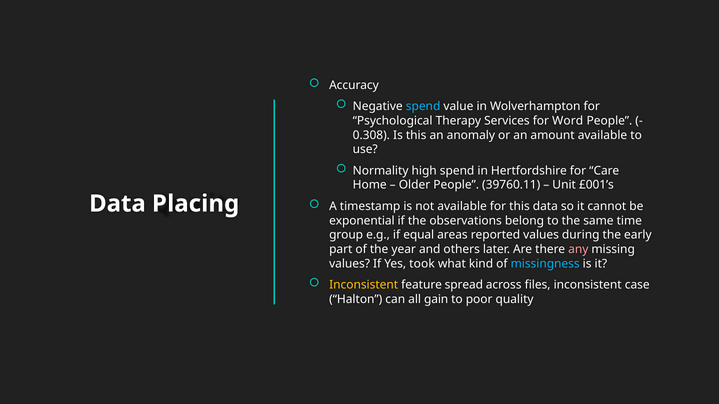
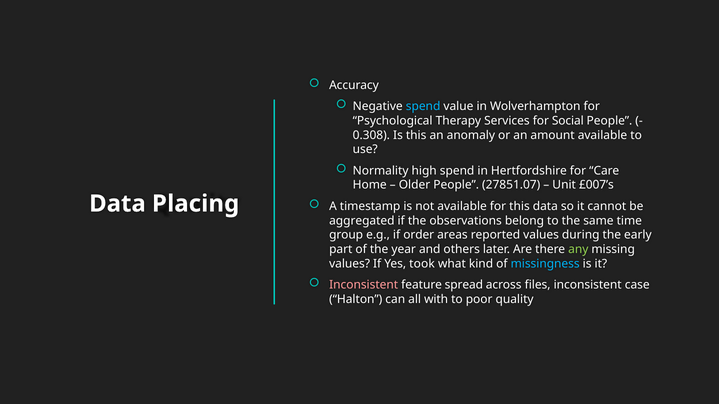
Word: Word -> Social
39760.11: 39760.11 -> 27851.07
£001’s: £001’s -> £007’s
exponential: exponential -> aggregated
equal: equal -> order
any colour: pink -> light green
Inconsistent at (364, 285) colour: yellow -> pink
gain: gain -> with
